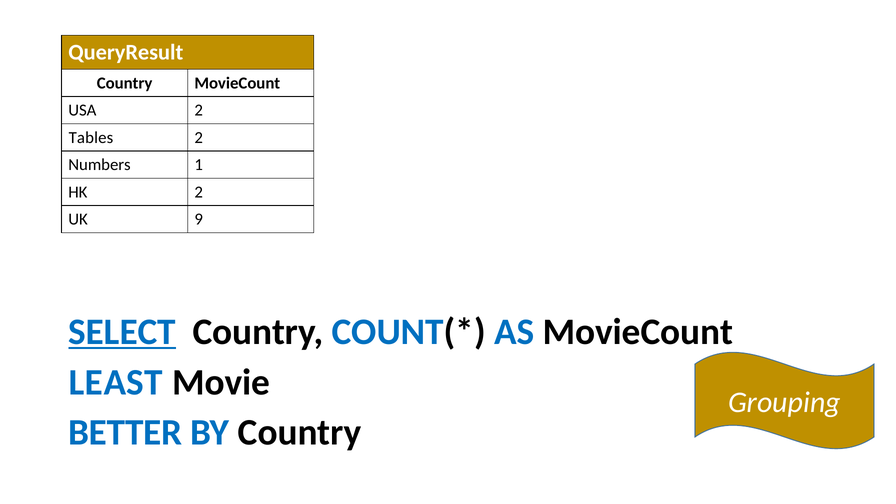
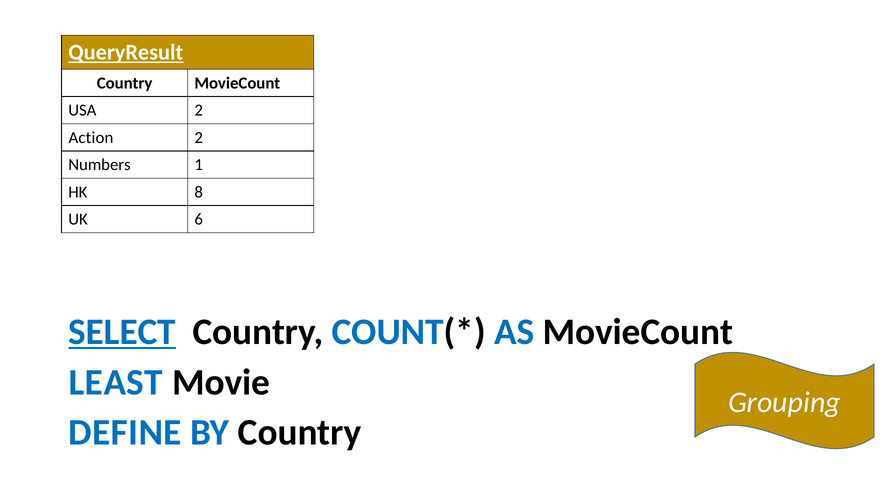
QueryResult underline: none -> present
Tables: Tables -> Action
HK 2: 2 -> 8
9: 9 -> 6
BETTER: BETTER -> DEFINE
